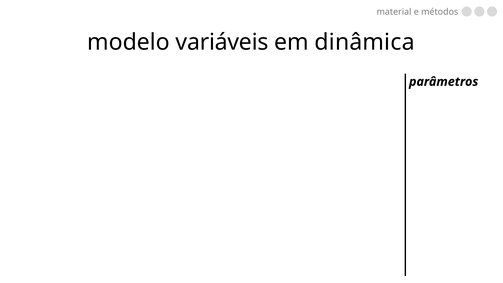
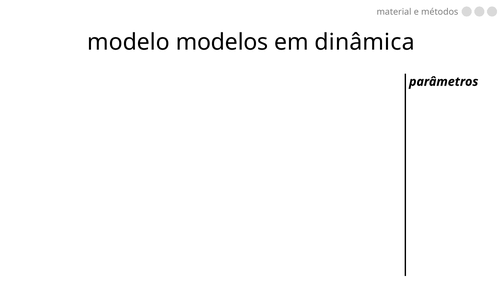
variáveis: variáveis -> modelos
